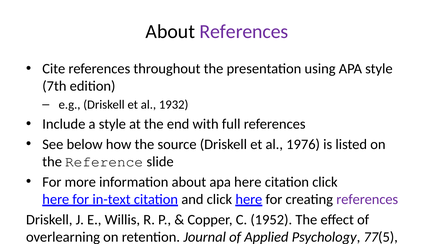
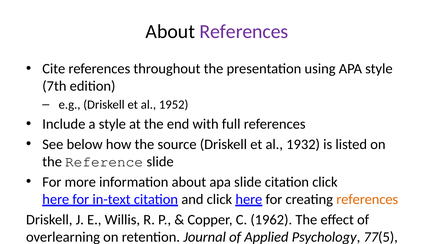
1932: 1932 -> 1952
1976: 1976 -> 1932
apa here: here -> slide
references at (367, 199) colour: purple -> orange
1952: 1952 -> 1962
